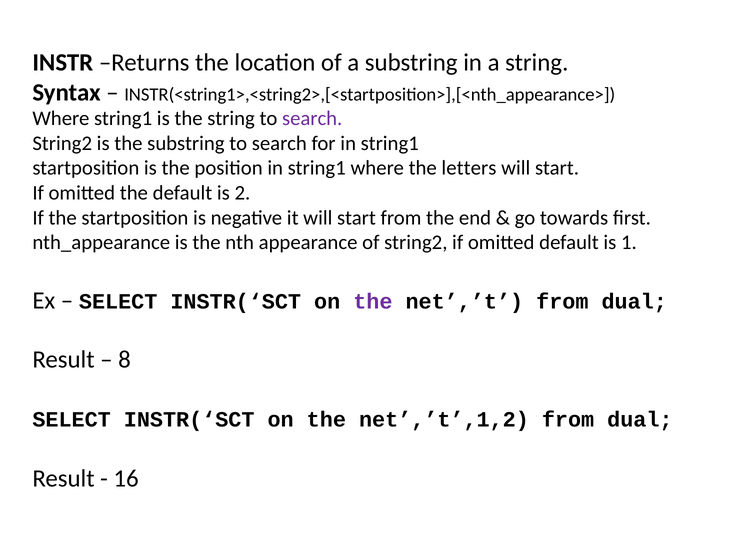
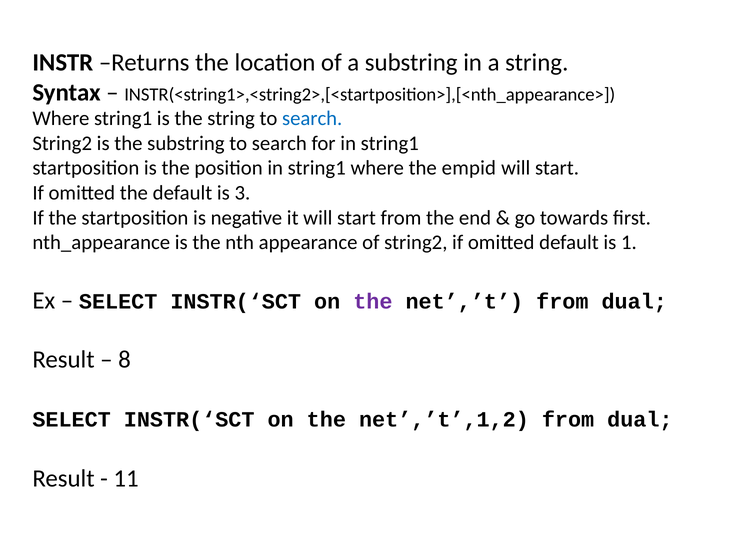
search at (312, 119) colour: purple -> blue
letters: letters -> empid
2: 2 -> 3
16: 16 -> 11
